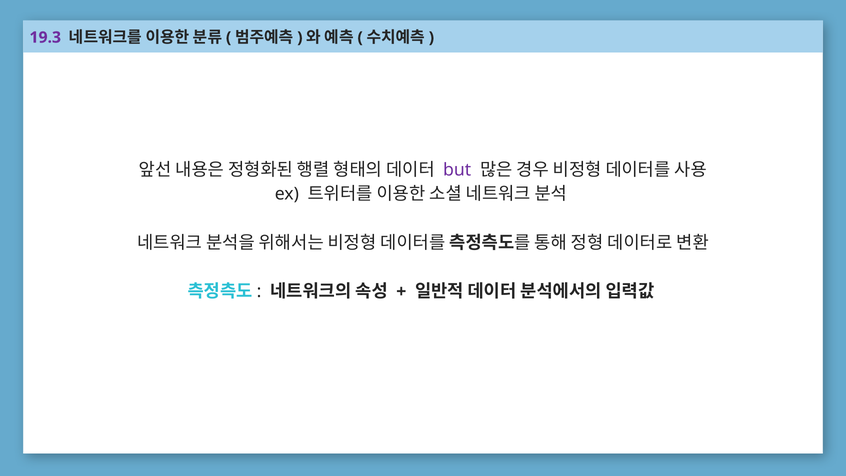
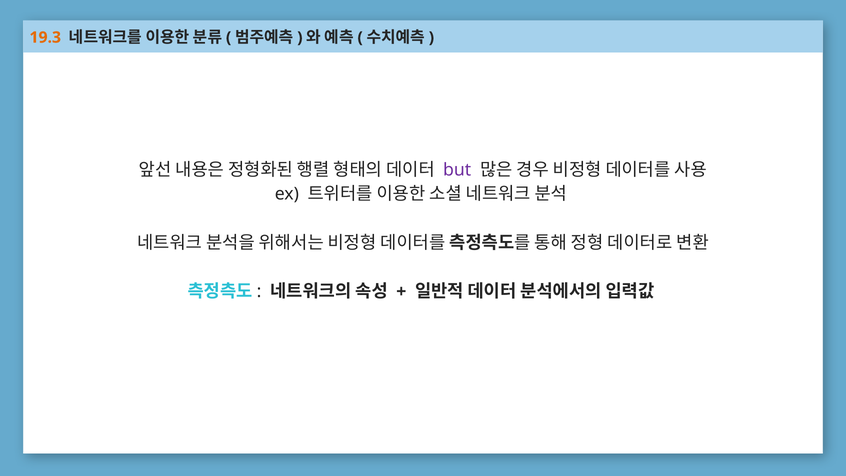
19.3 colour: purple -> orange
